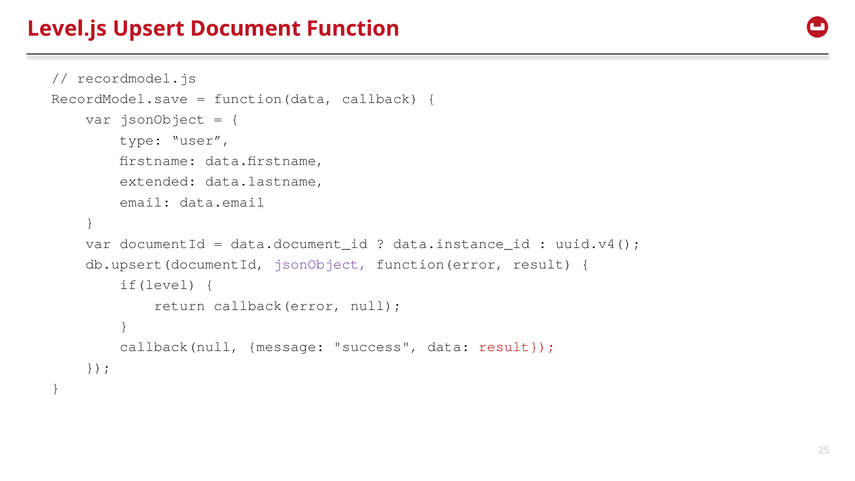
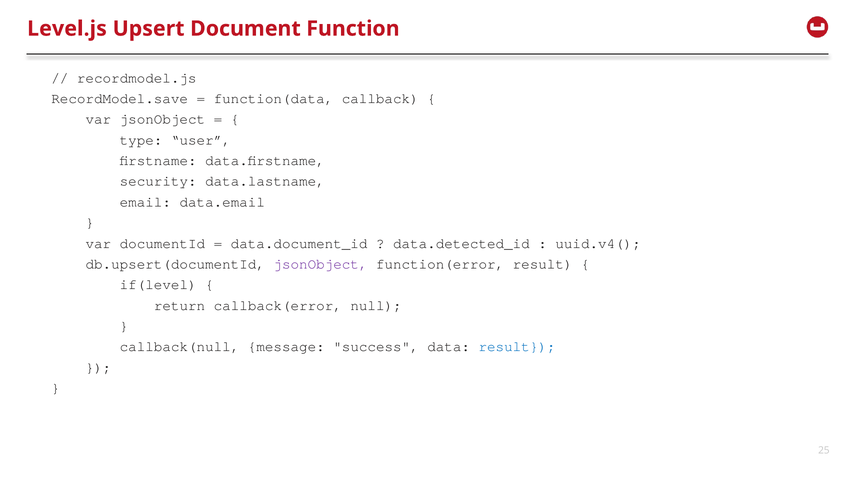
extended: extended -> security
data.instance_id: data.instance_id -> data.detected_id
result at (517, 347) colour: red -> blue
